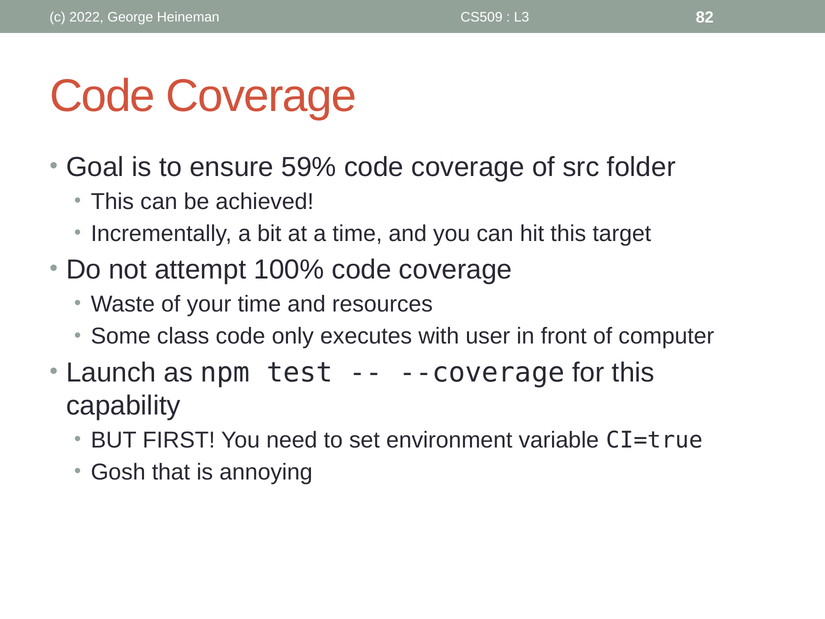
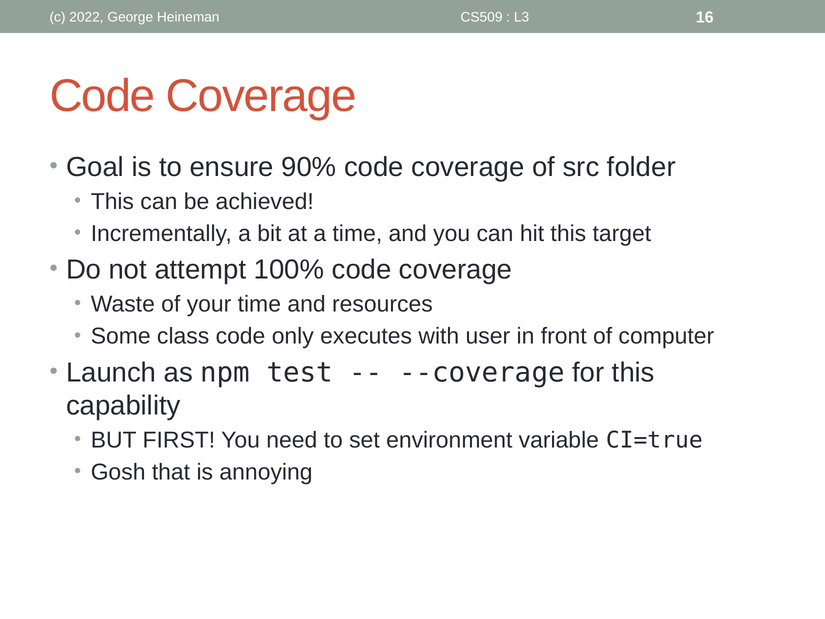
82: 82 -> 16
59%: 59% -> 90%
